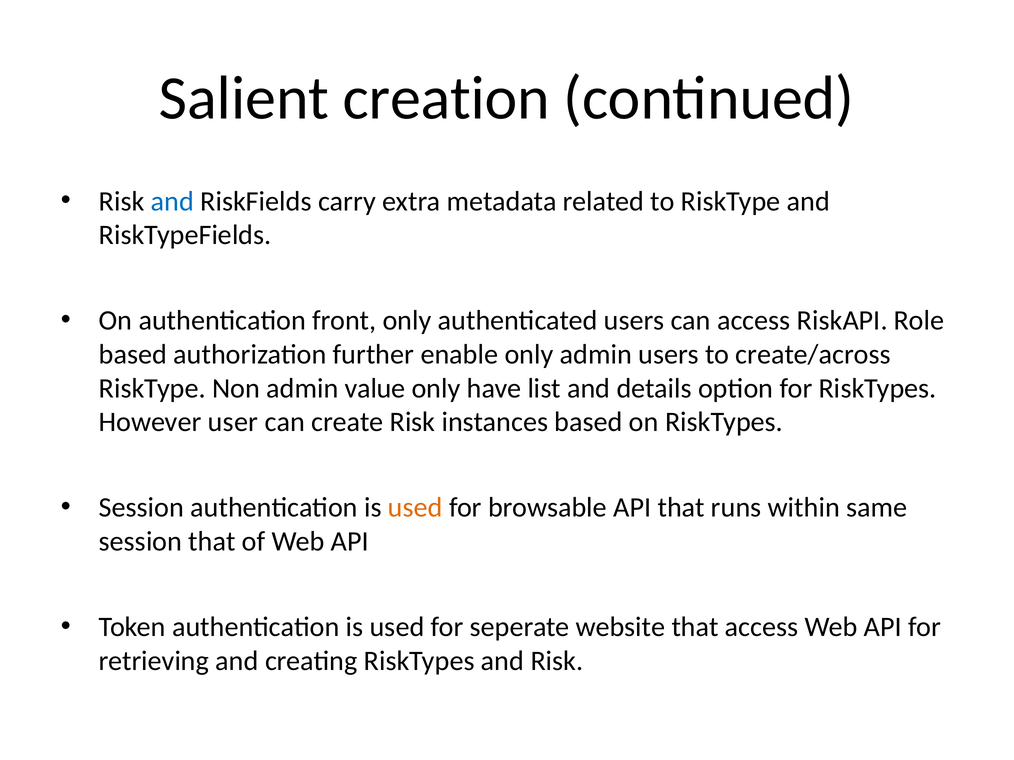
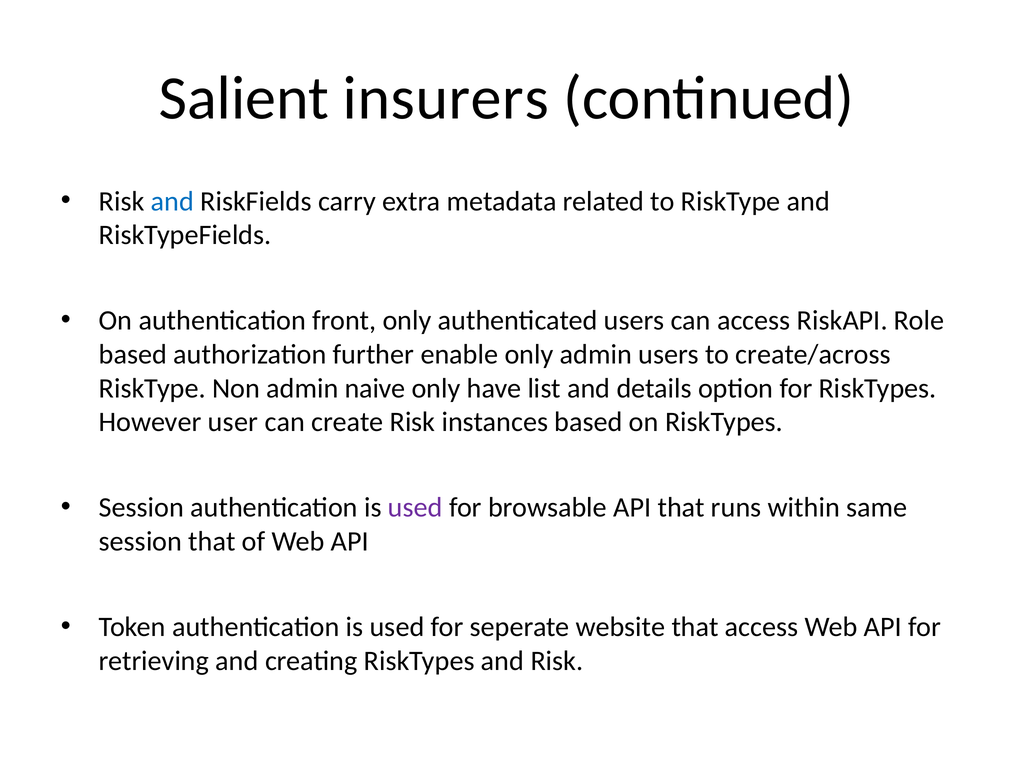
creation: creation -> insurers
value: value -> naive
used at (415, 508) colour: orange -> purple
